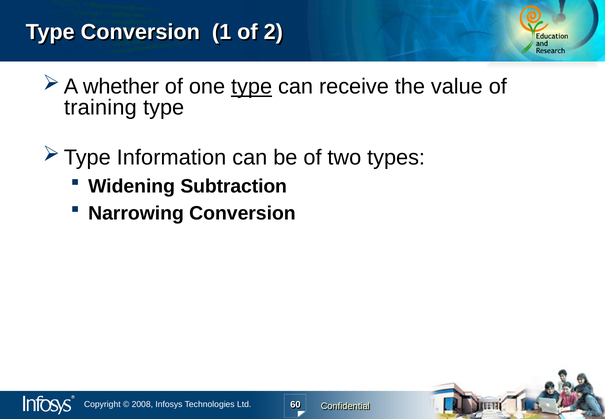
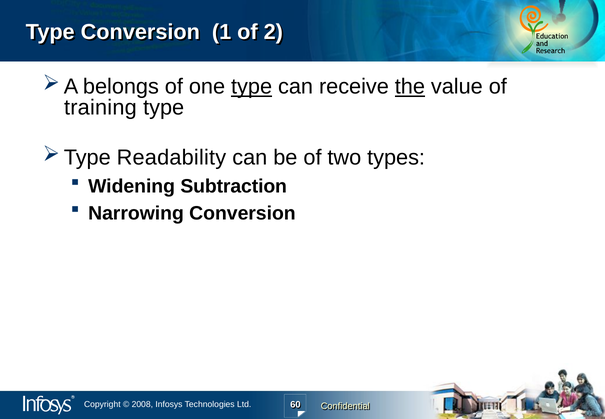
whether: whether -> belongs
the underline: none -> present
Information: Information -> Readability
